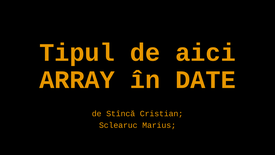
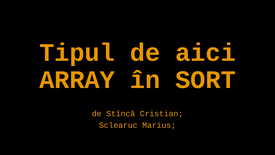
DATE: DATE -> SORT
